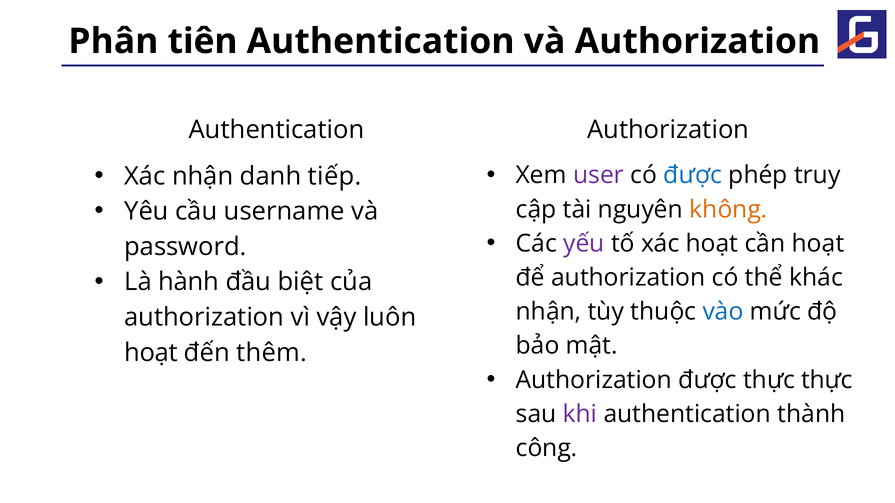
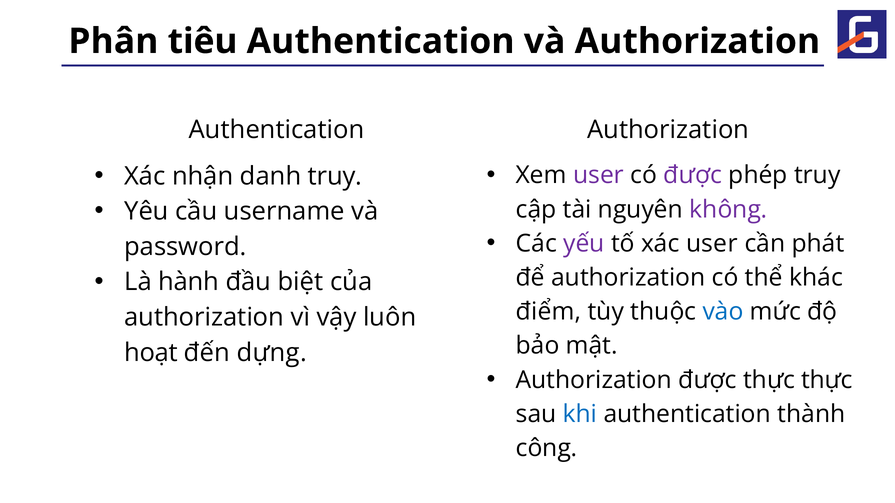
tiên: tiên -> tiêu
được at (693, 175) colour: blue -> purple
danh tiếp: tiếp -> truy
không colour: orange -> purple
xác hoạt: hoạt -> user
cần hoạt: hoạt -> phát
nhận at (549, 312): nhận -> điểm
thêm: thêm -> dựng
khi colour: purple -> blue
